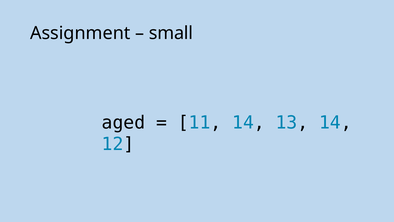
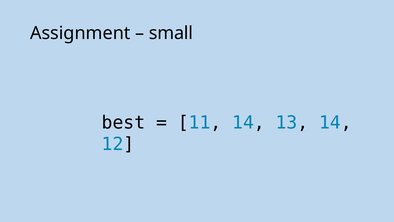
aged: aged -> best
